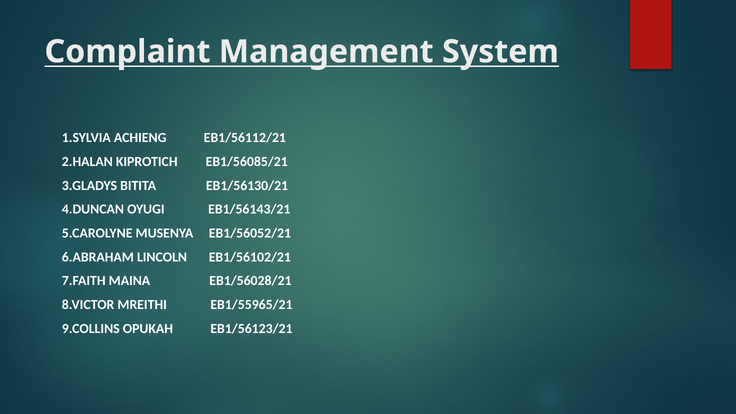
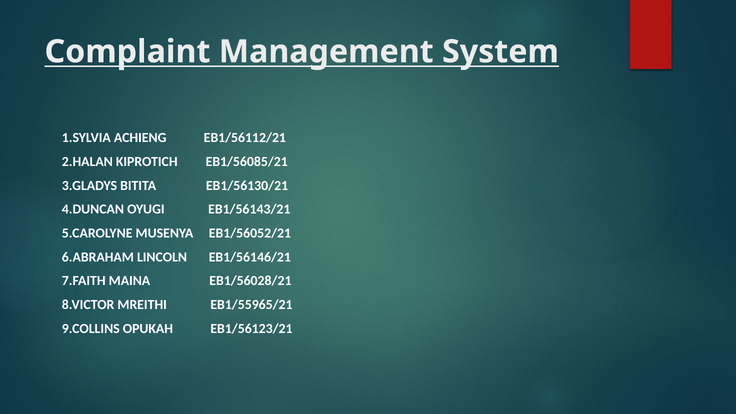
EB1/56102/21: EB1/56102/21 -> EB1/56146/21
